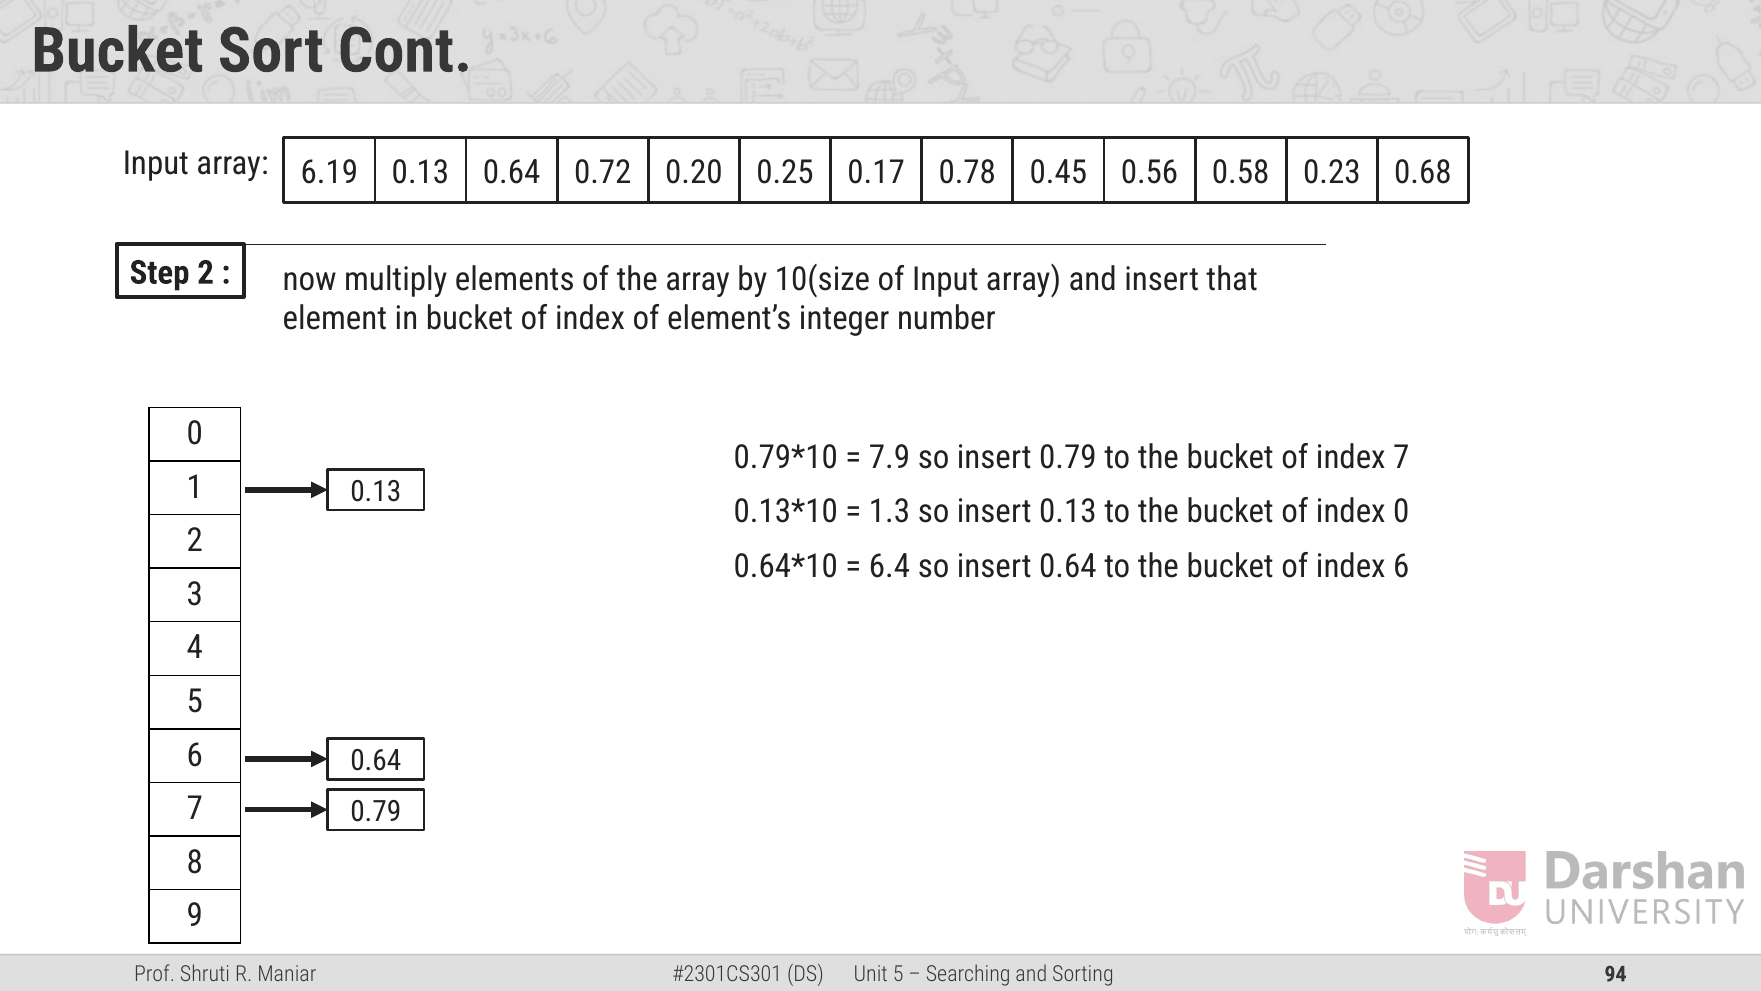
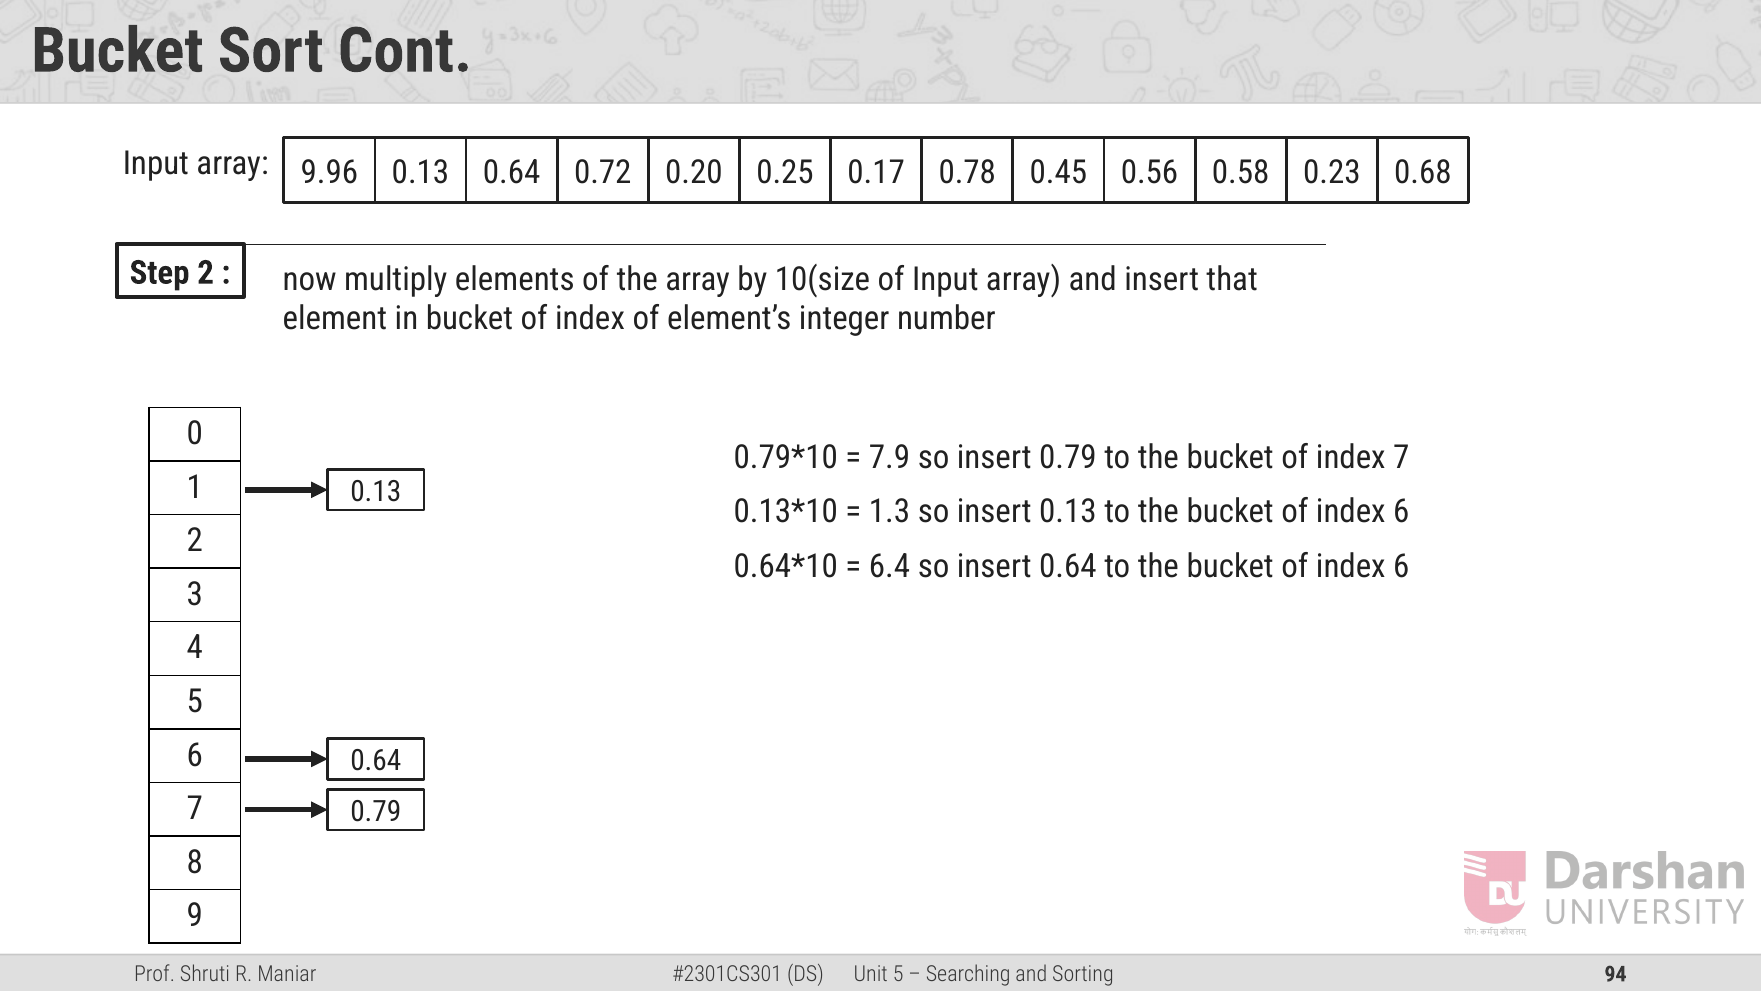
6.19: 6.19 -> 9.96
0 at (1401, 511): 0 -> 6
